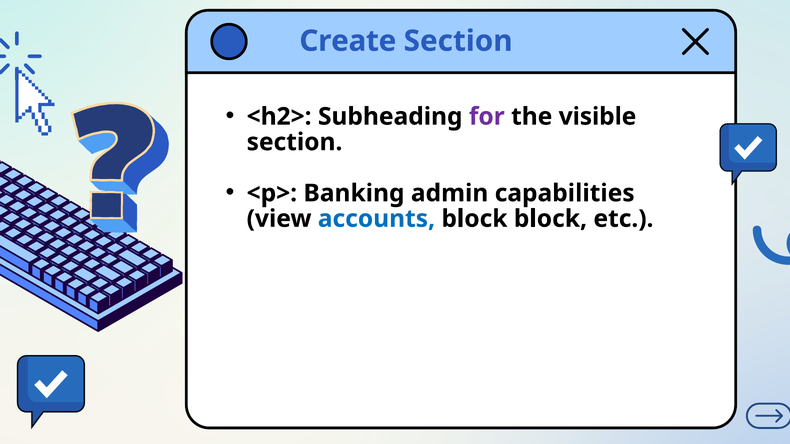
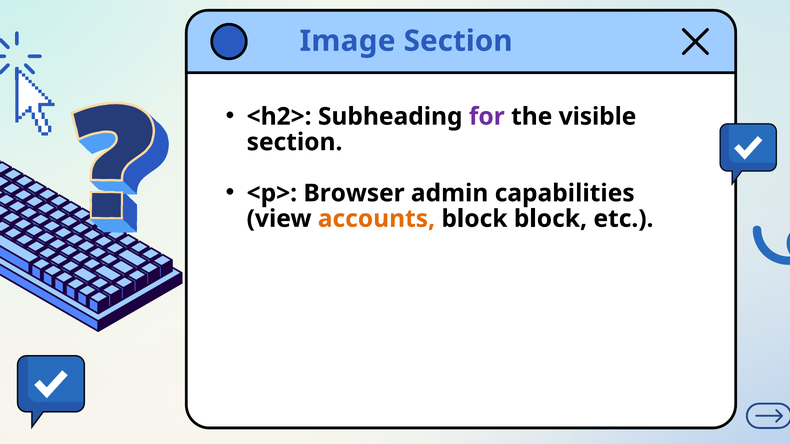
Create: Create -> Image
Banking: Banking -> Browser
accounts colour: blue -> orange
